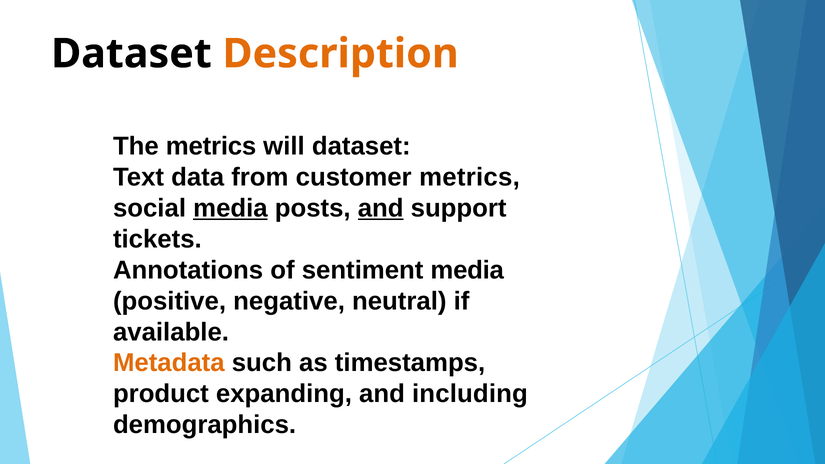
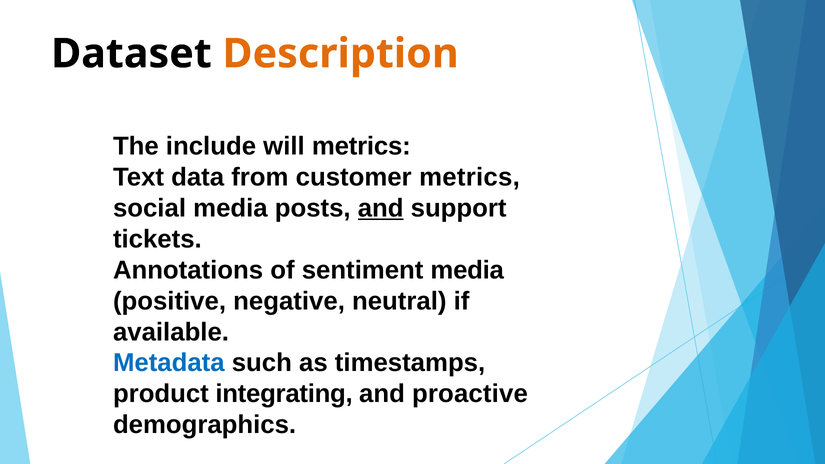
The metrics: metrics -> include
will dataset: dataset -> metrics
media at (230, 208) underline: present -> none
Metadata colour: orange -> blue
expanding: expanding -> integrating
including: including -> proactive
